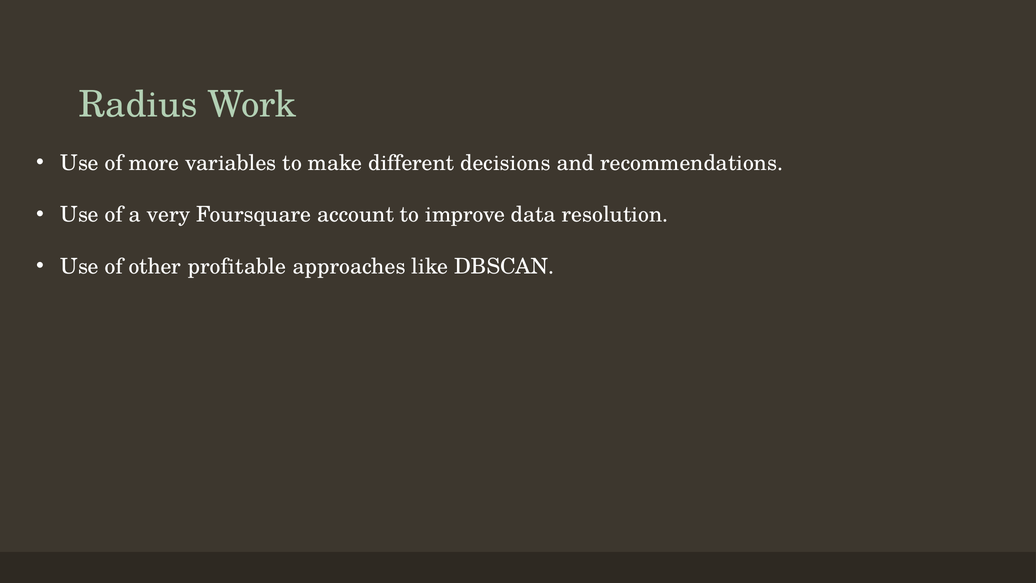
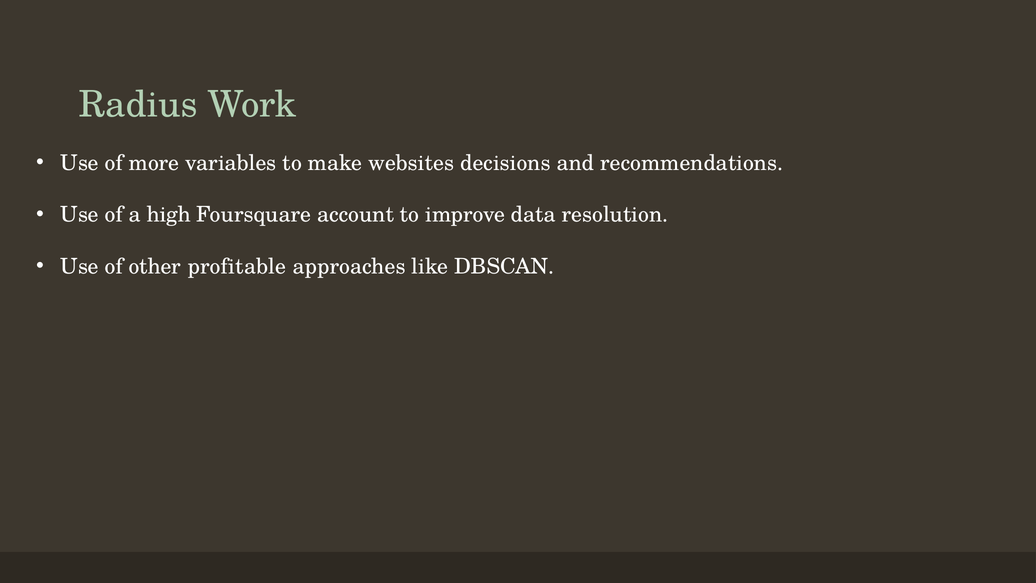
different: different -> websites
very: very -> high
